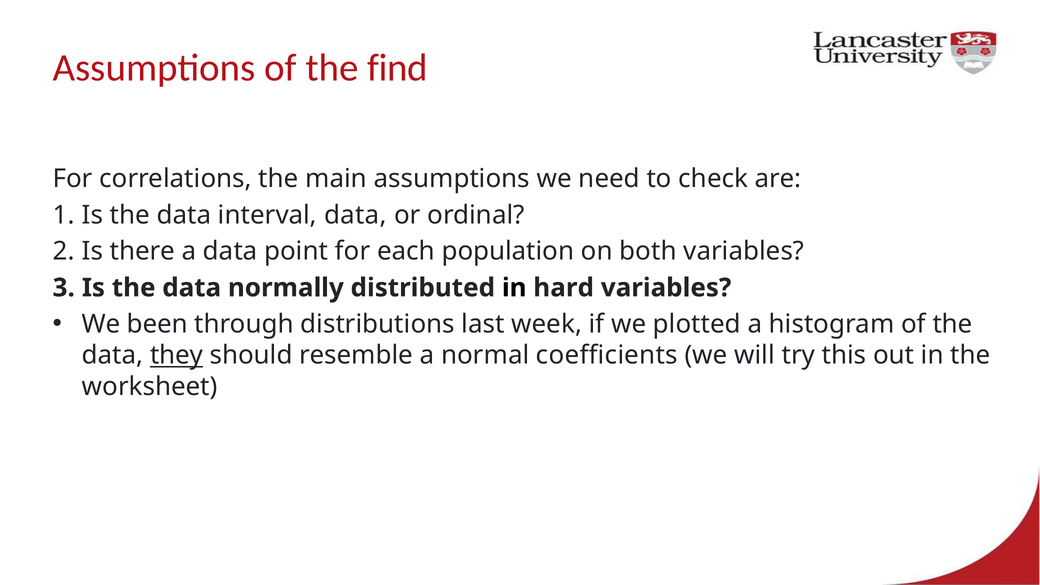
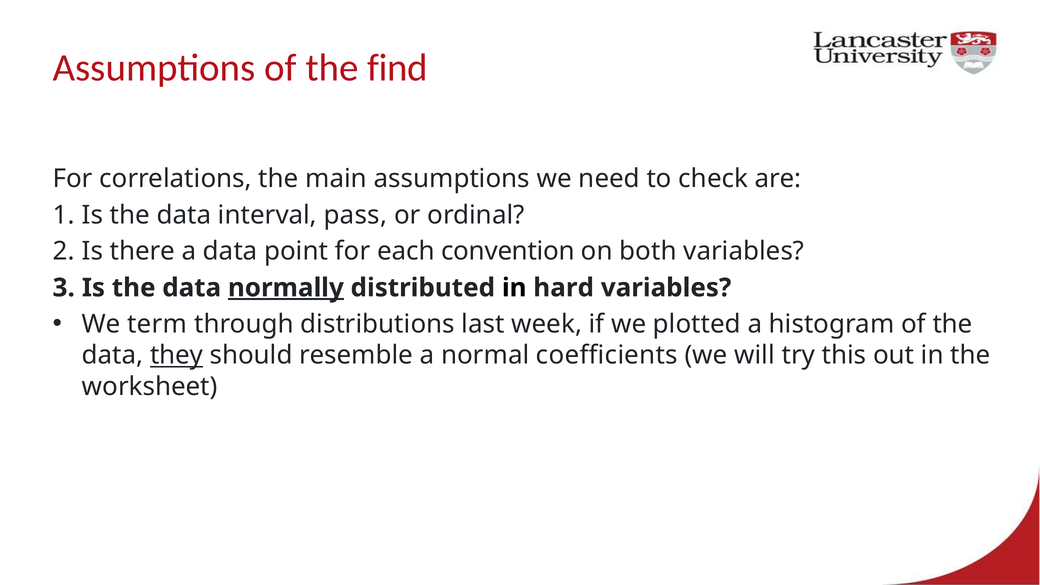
interval data: data -> pass
population: population -> convention
normally underline: none -> present
been: been -> term
